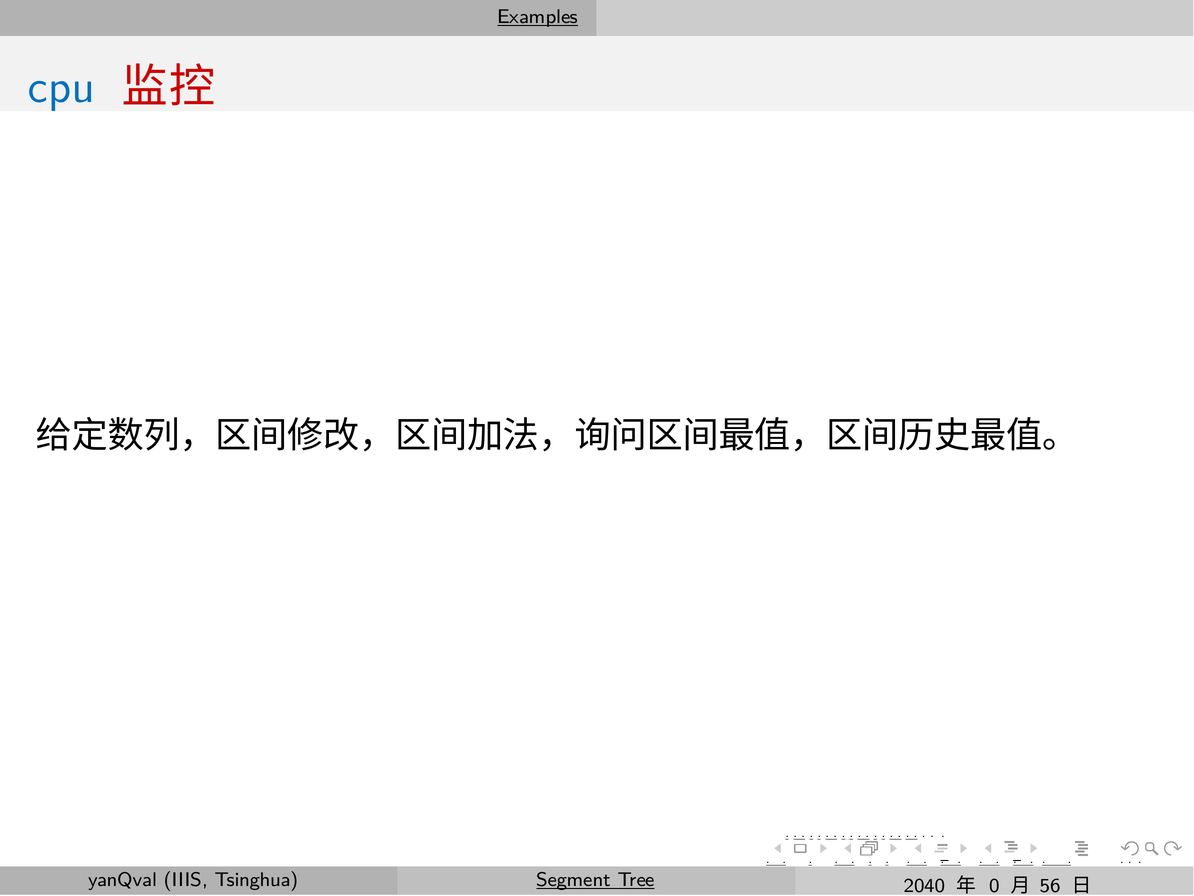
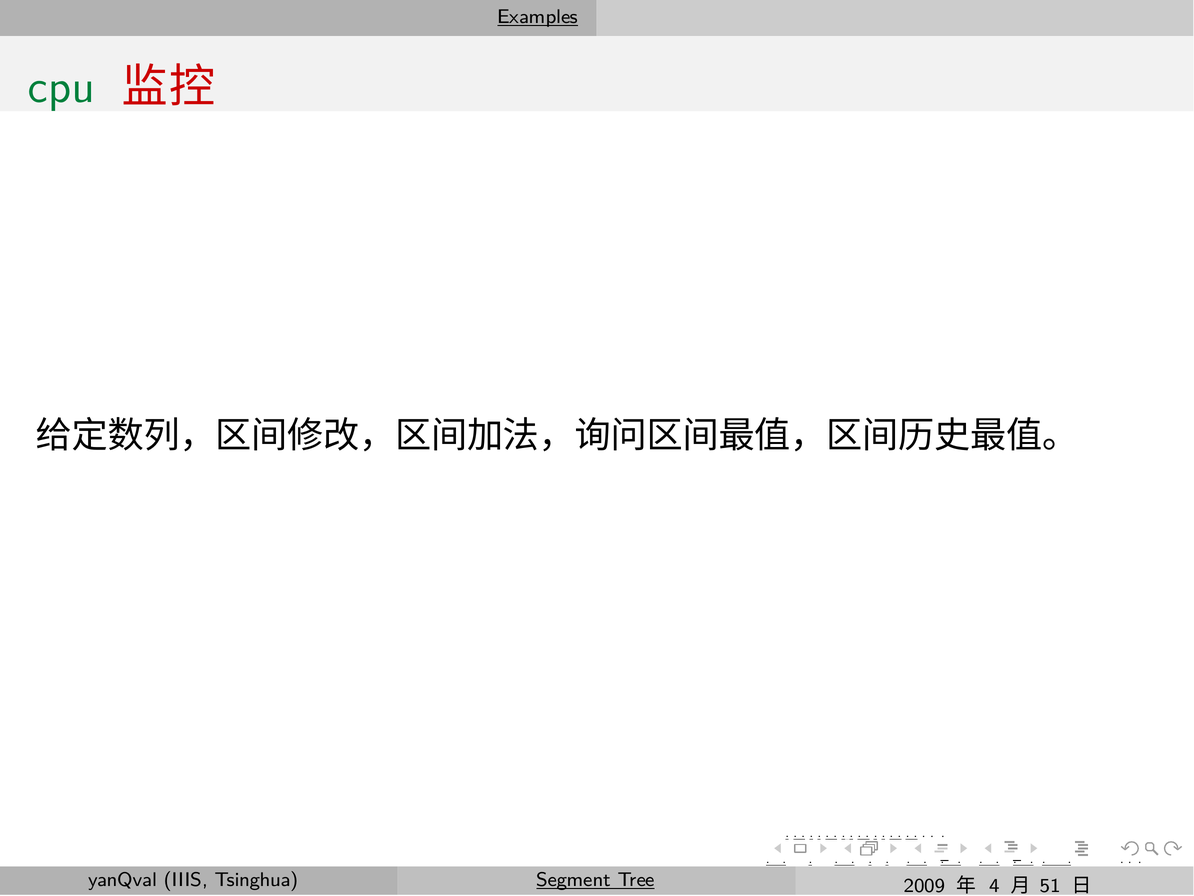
cpu colour: blue -> green
2040: 2040 -> 2009
0: 0 -> 4
56: 56 -> 51
